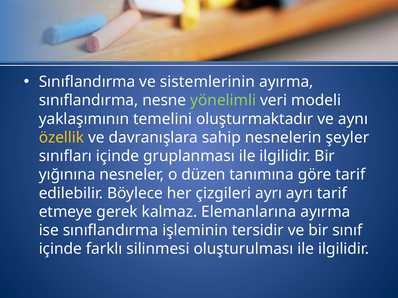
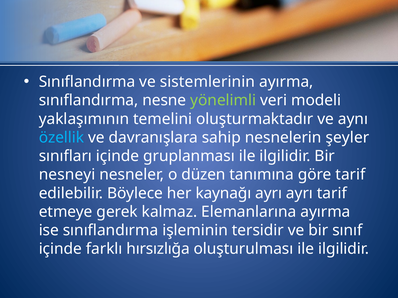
özellik colour: yellow -> light blue
yığınına: yığınına -> nesneyi
çizgileri: çizgileri -> kaynağı
silinmesi: silinmesi -> hırsızlığa
